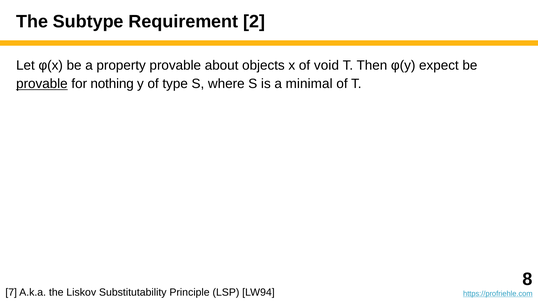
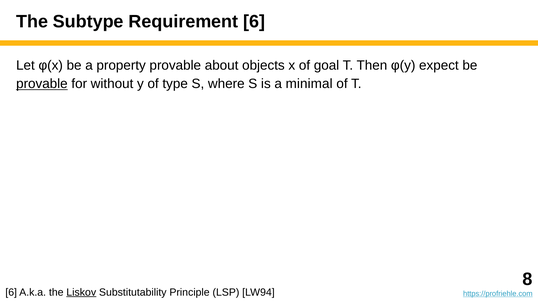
Requirement 2: 2 -> 6
void: void -> goal
nothing: nothing -> without
7 at (11, 292): 7 -> 6
Liskov underline: none -> present
